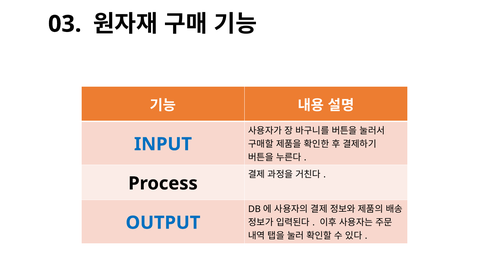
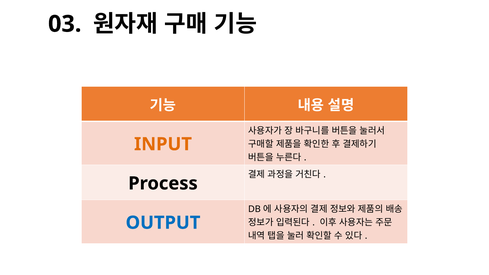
INPUT colour: blue -> orange
